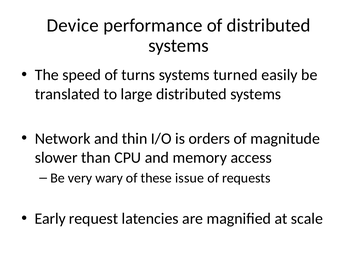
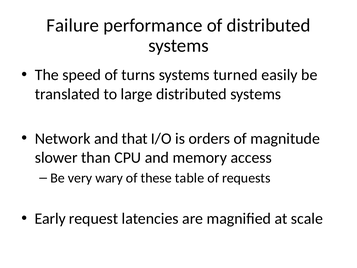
Device: Device -> Failure
thin: thin -> that
issue: issue -> table
